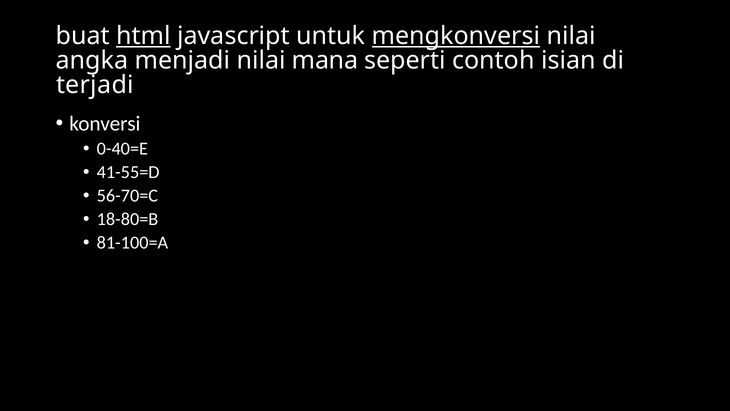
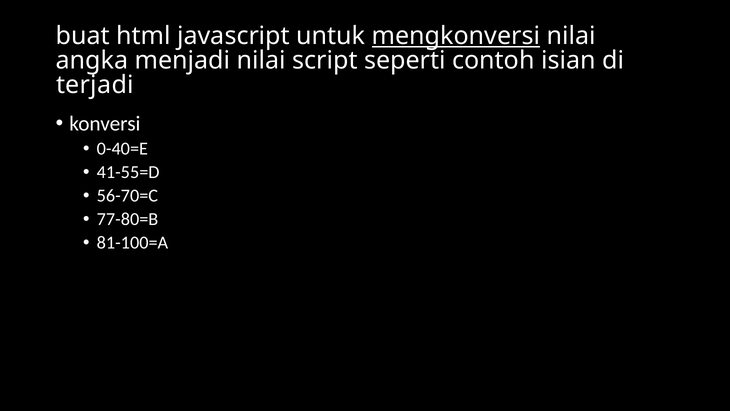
html underline: present -> none
mana: mana -> script
18-80=B: 18-80=B -> 77-80=B
